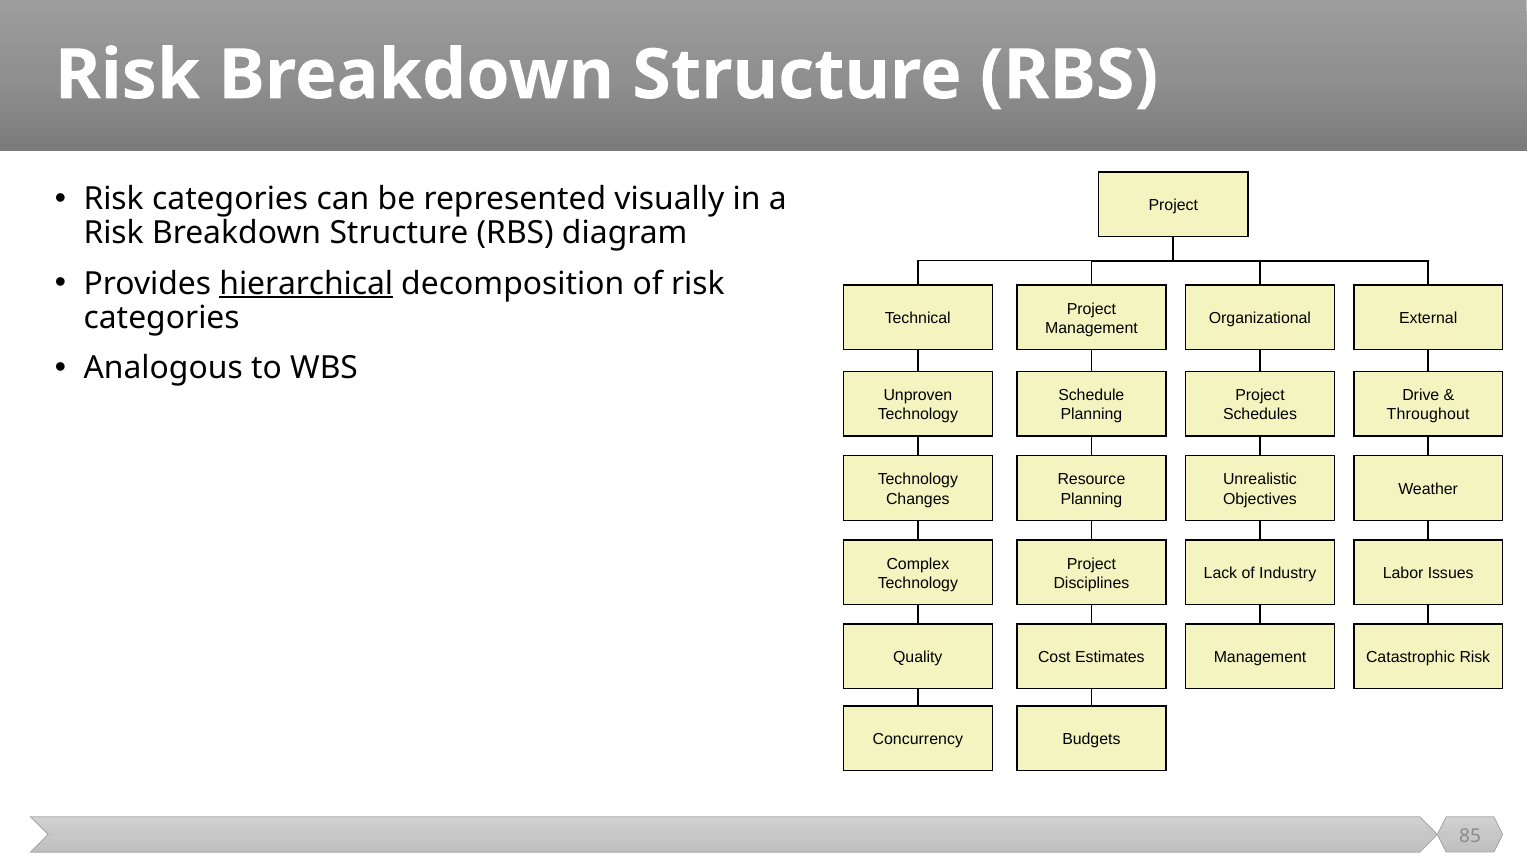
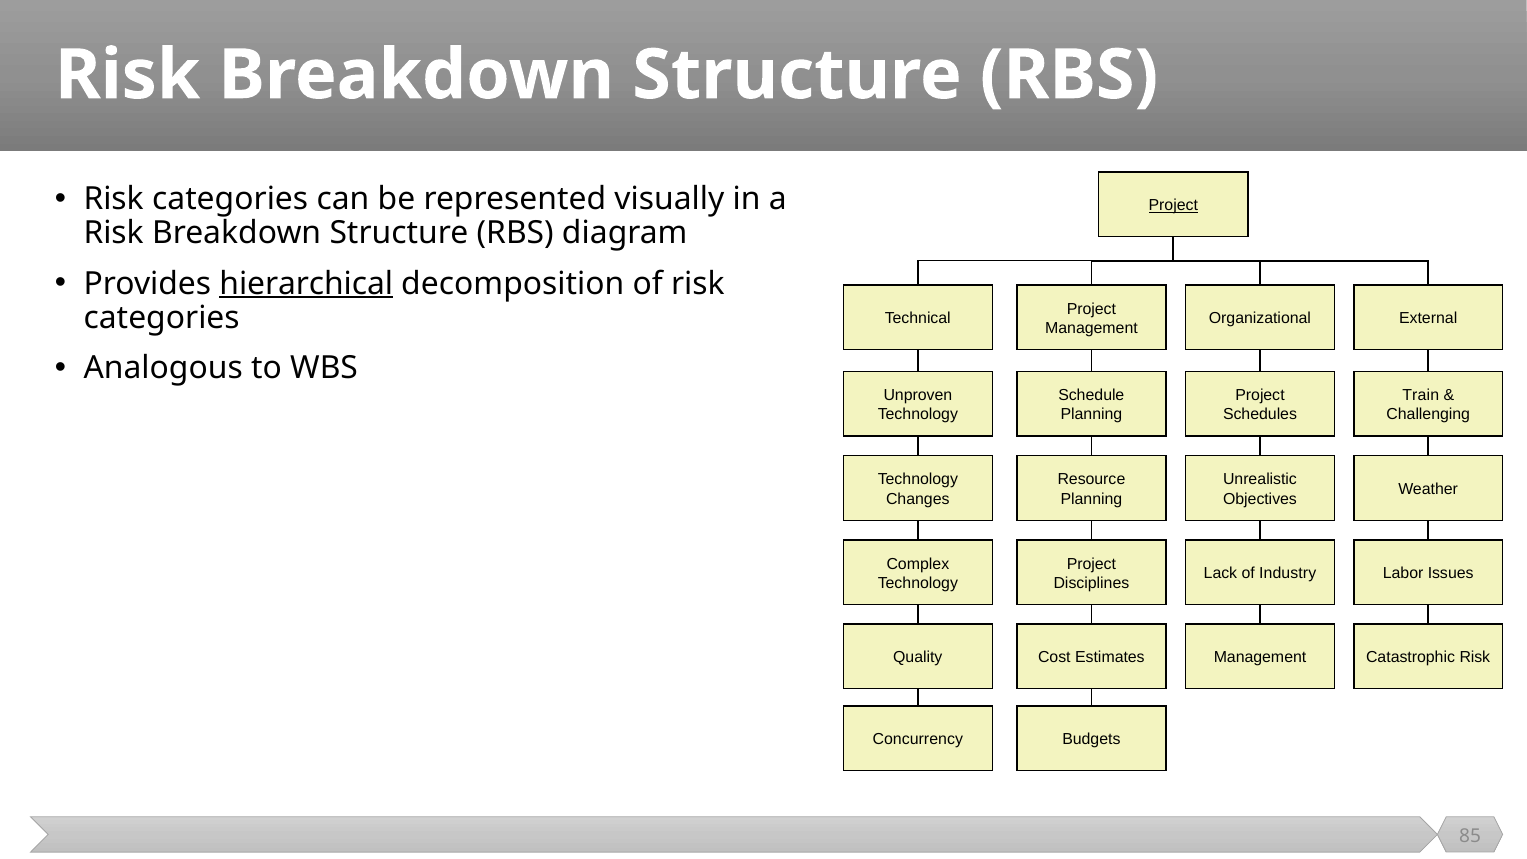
Project at (1173, 205) underline: none -> present
Drive: Drive -> Train
Throughout: Throughout -> Challenging
